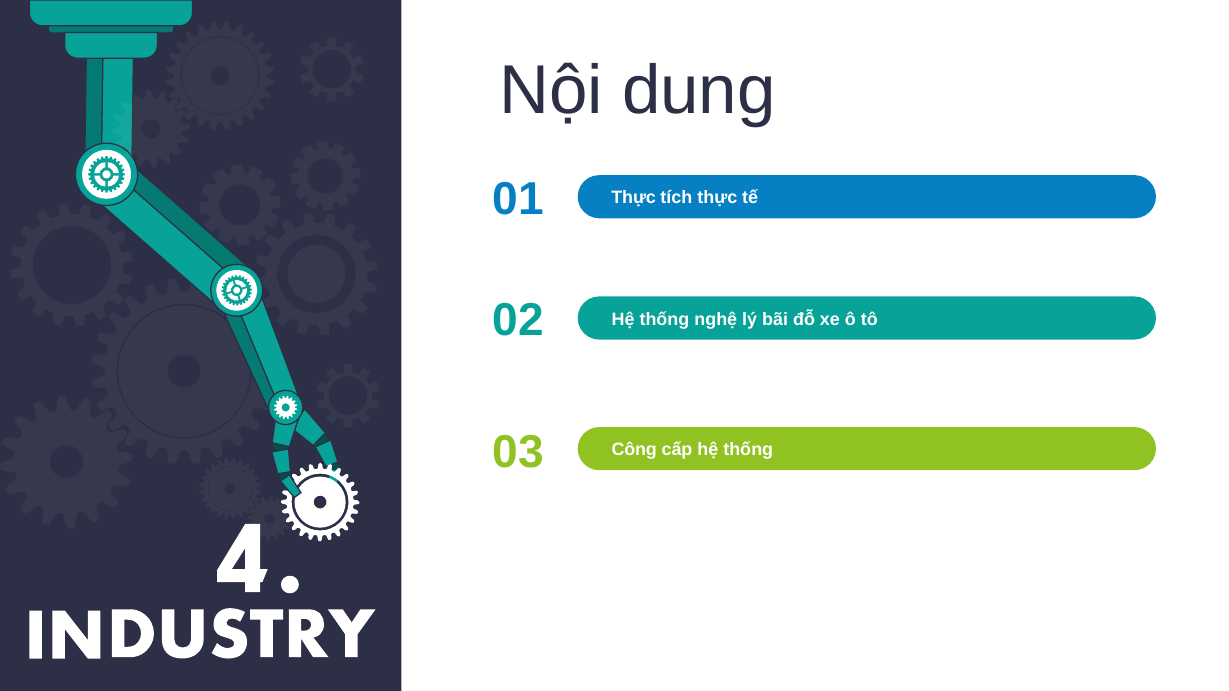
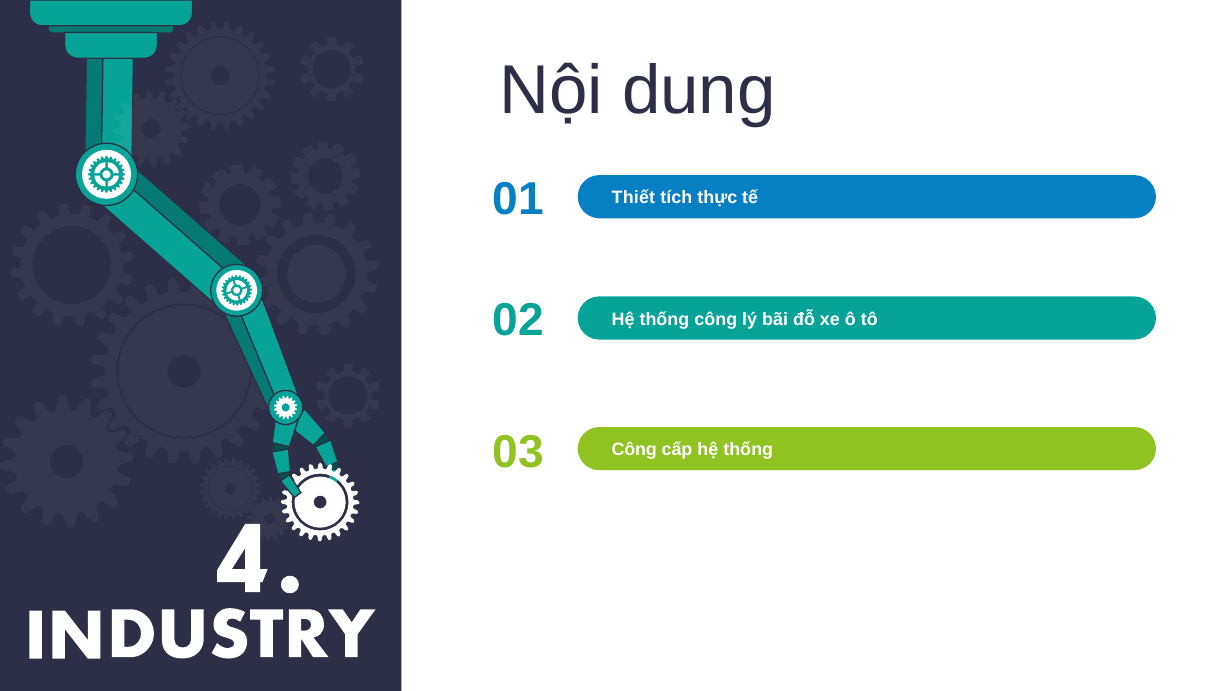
01 Thực: Thực -> Thiết
thống nghệ: nghệ -> công
